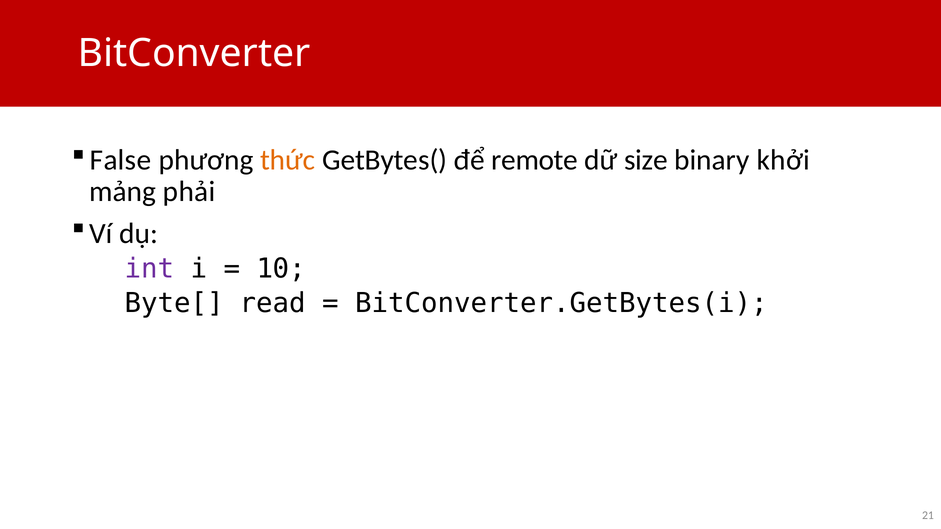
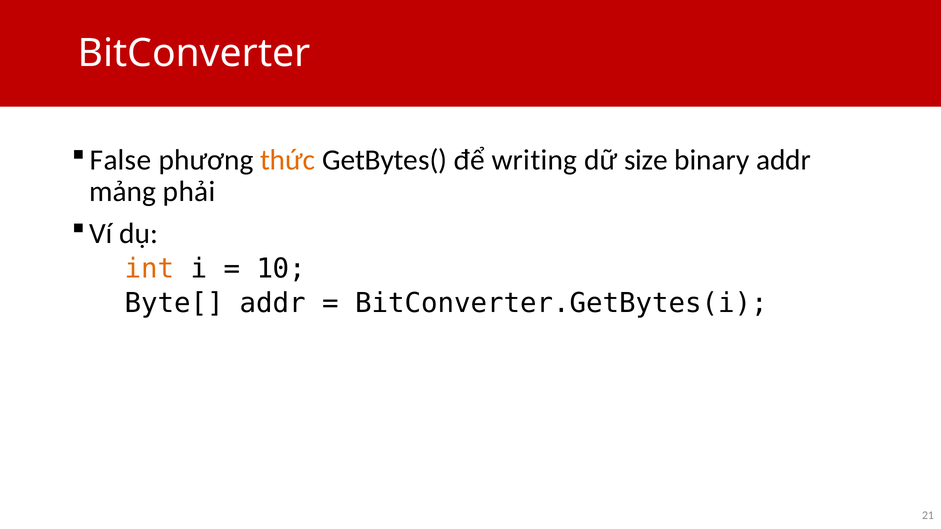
remote: remote -> writing
binary khởi: khởi -> addr
int colour: purple -> orange
Byte[ read: read -> addr
